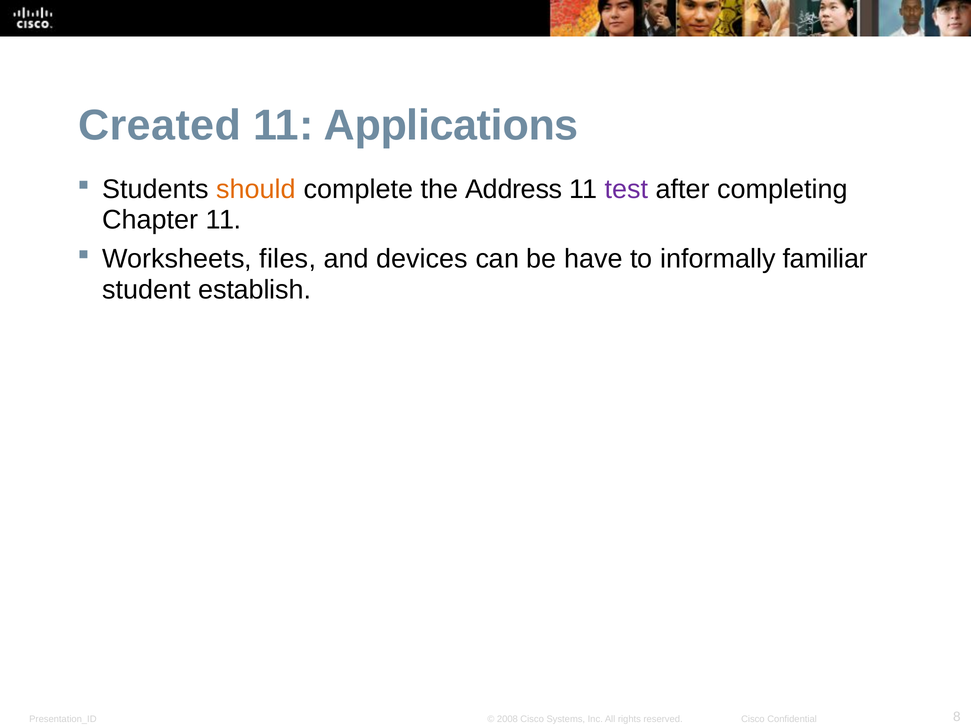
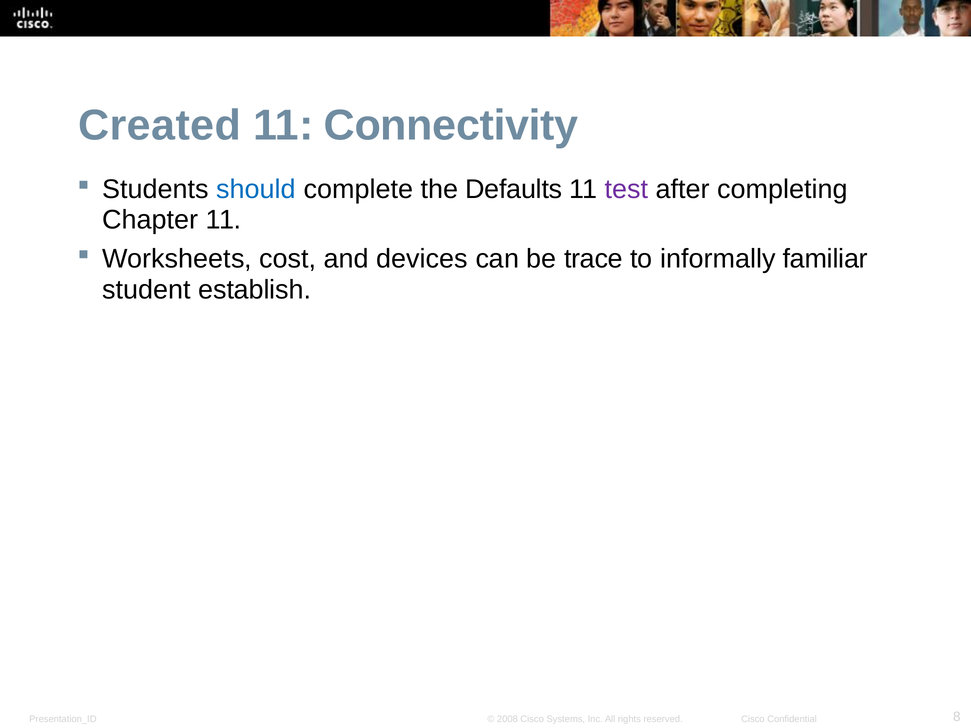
Applications: Applications -> Connectivity
should colour: orange -> blue
Address: Address -> Defaults
files: files -> cost
have: have -> trace
